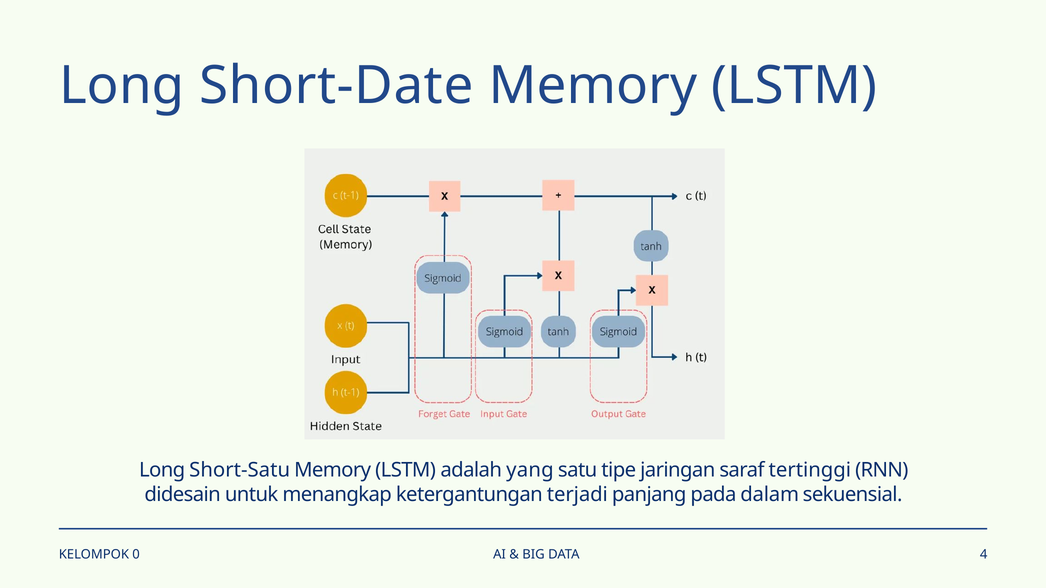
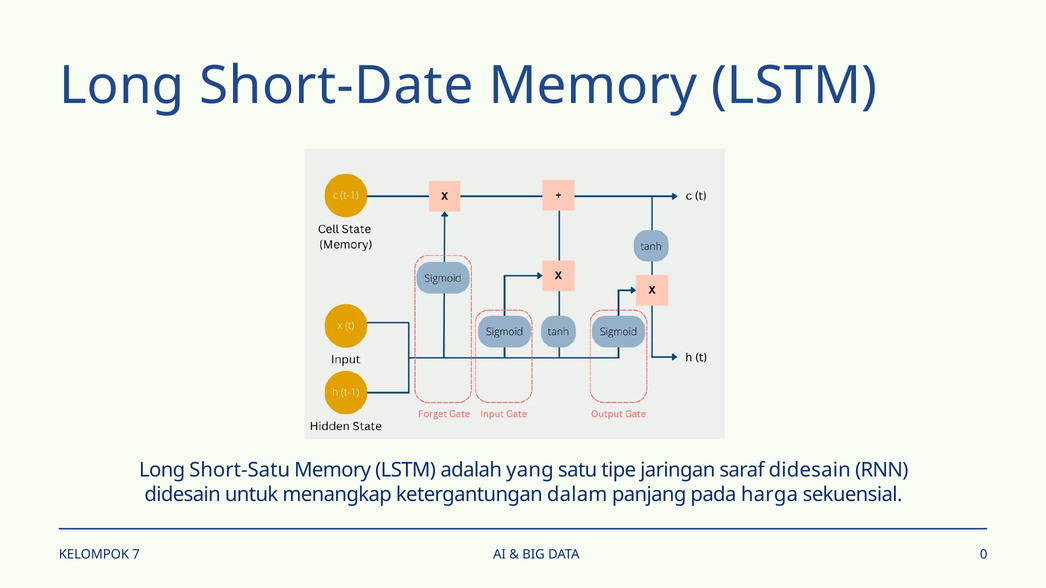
saraf tertinggi: tertinggi -> didesain
terjadi: terjadi -> dalam
dalam: dalam -> harga
0: 0 -> 7
4: 4 -> 0
